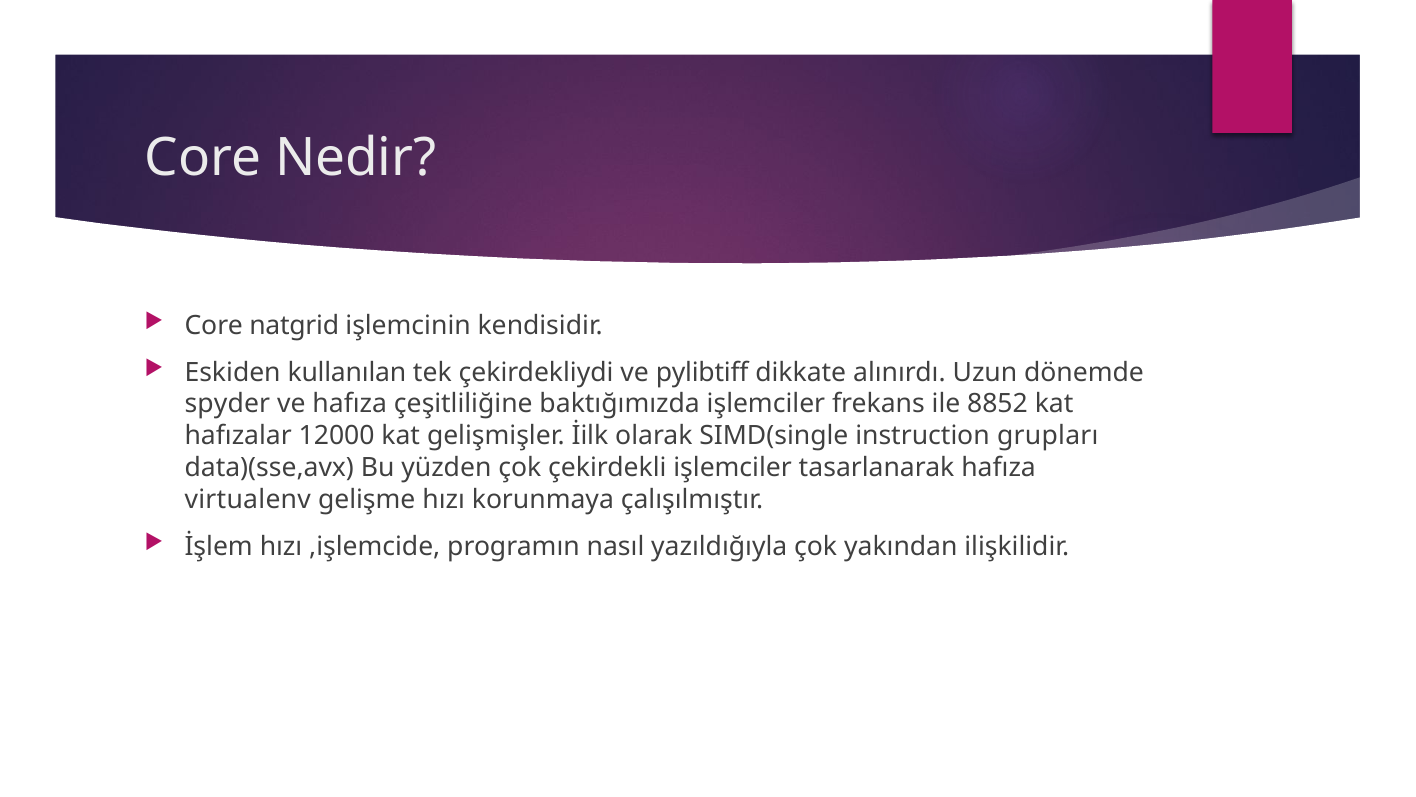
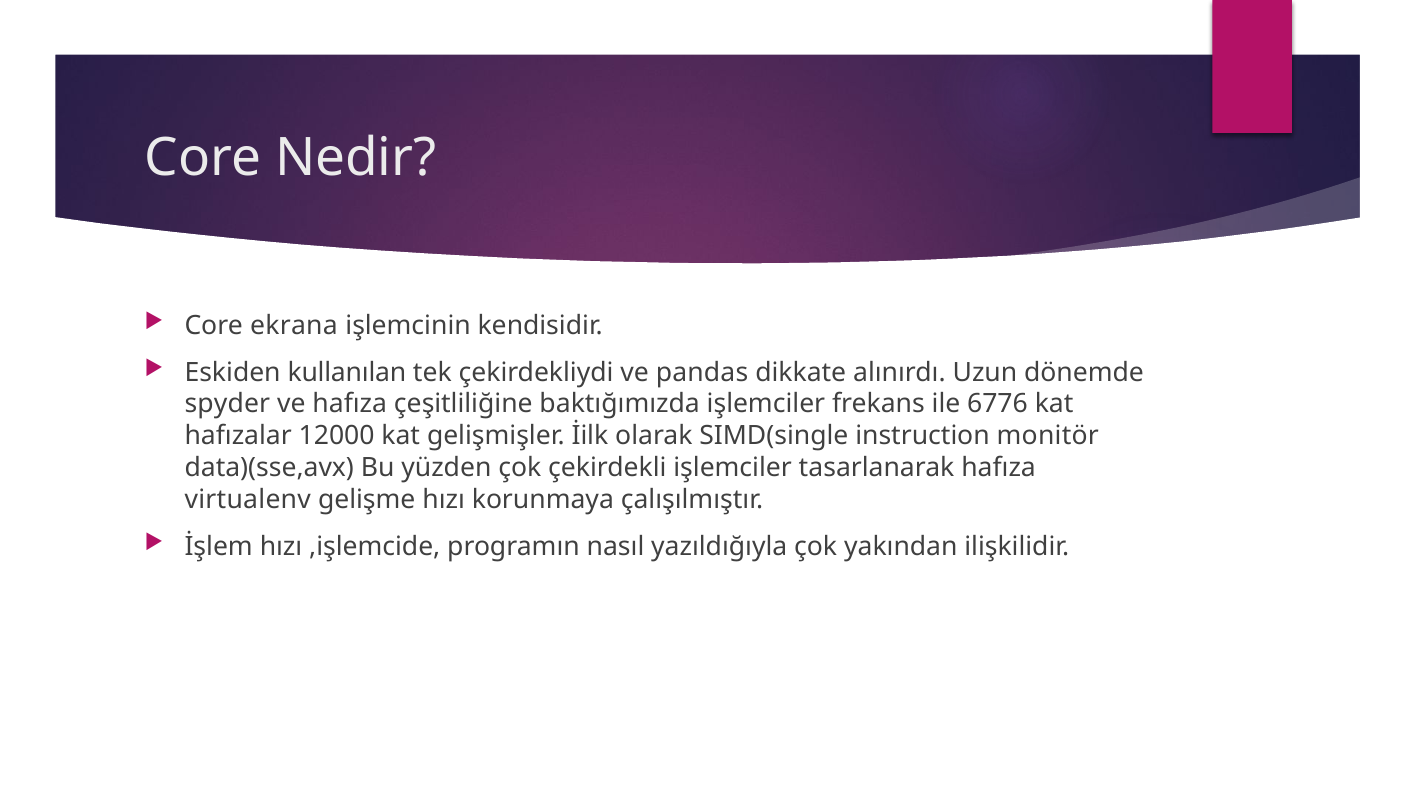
natgrid: natgrid -> ekrana
pylibtiff: pylibtiff -> pandas
8852: 8852 -> 6776
grupları: grupları -> monitör
